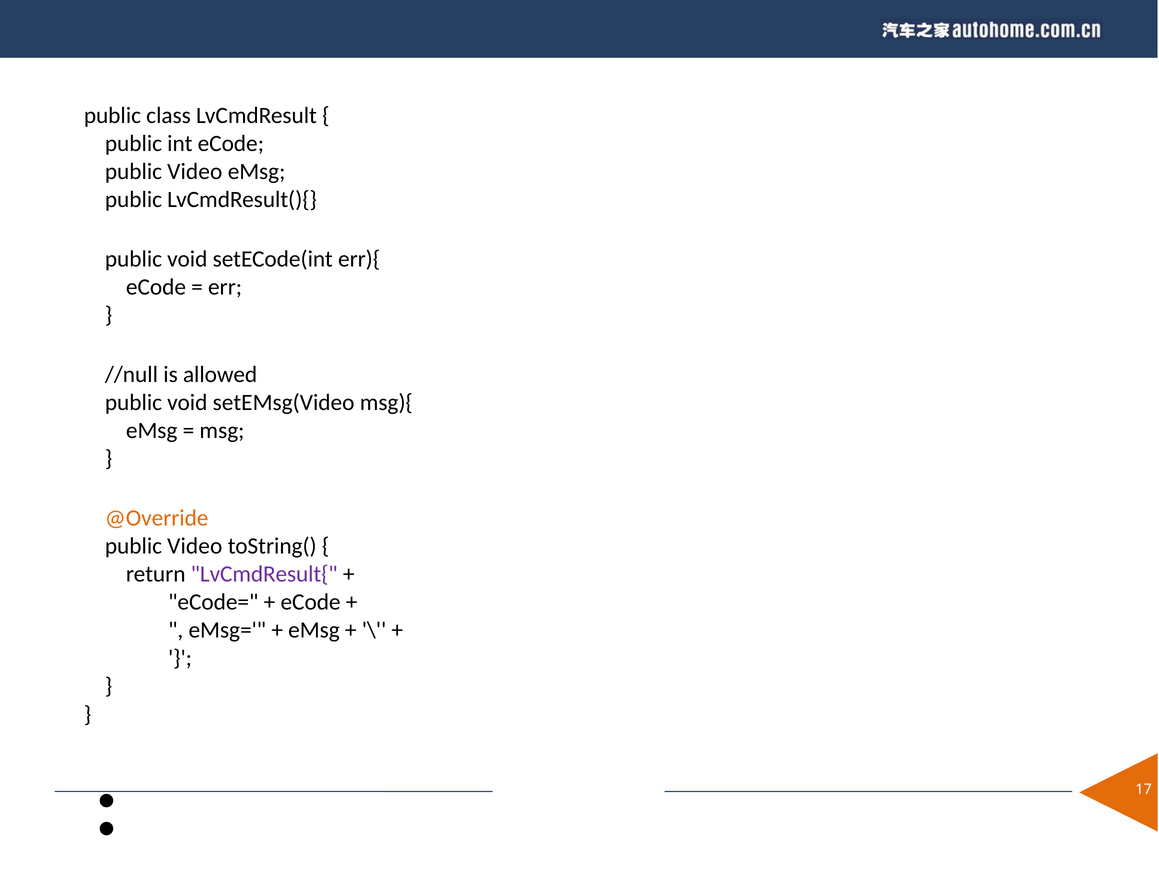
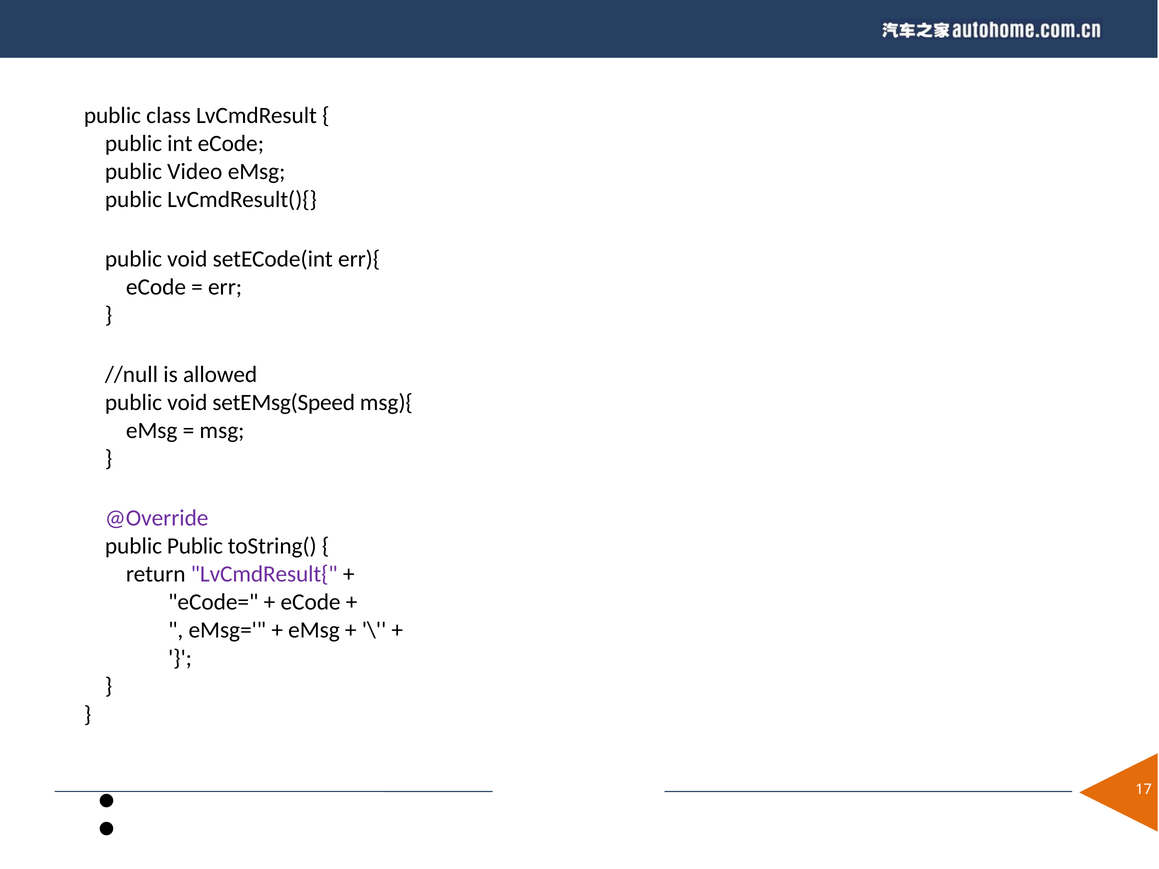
setEMsg(Video: setEMsg(Video -> setEMsg(Speed
@Override colour: orange -> purple
Video at (195, 546): Video -> Public
